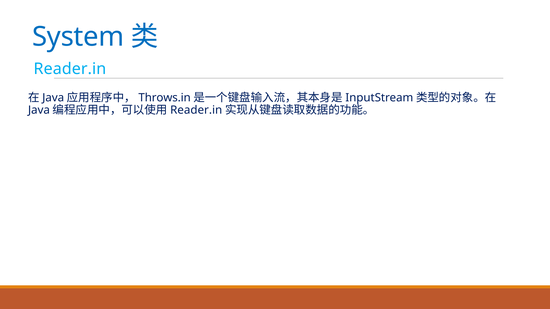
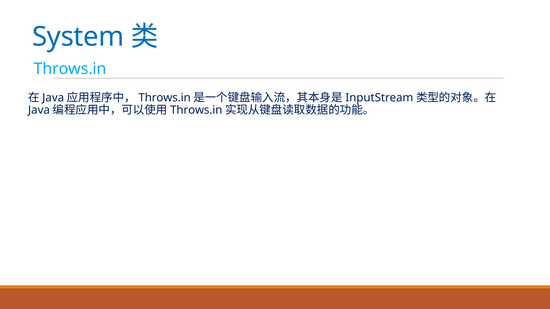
Reader.in at (70, 69): Reader.in -> Throws.in
Reader.in at (196, 110): Reader.in -> Throws.in
